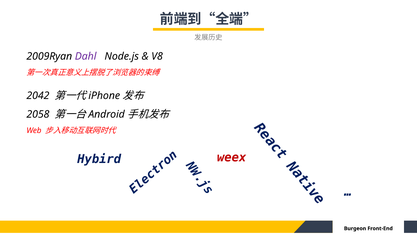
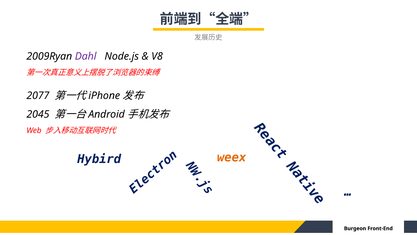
2042: 2042 -> 2077
2058: 2058 -> 2045
weex colour: red -> orange
